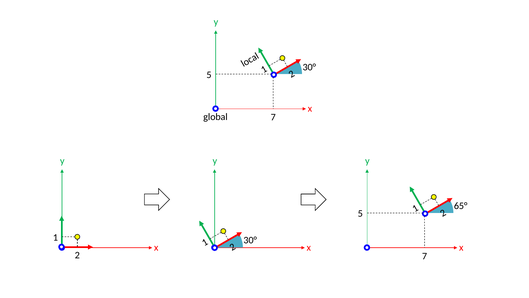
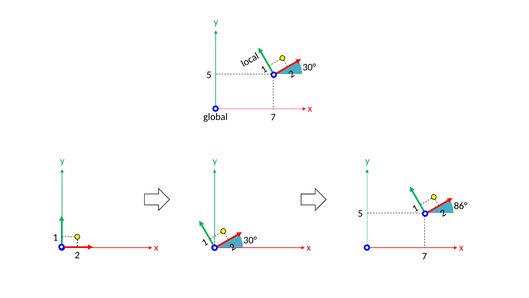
65°: 65° -> 86°
